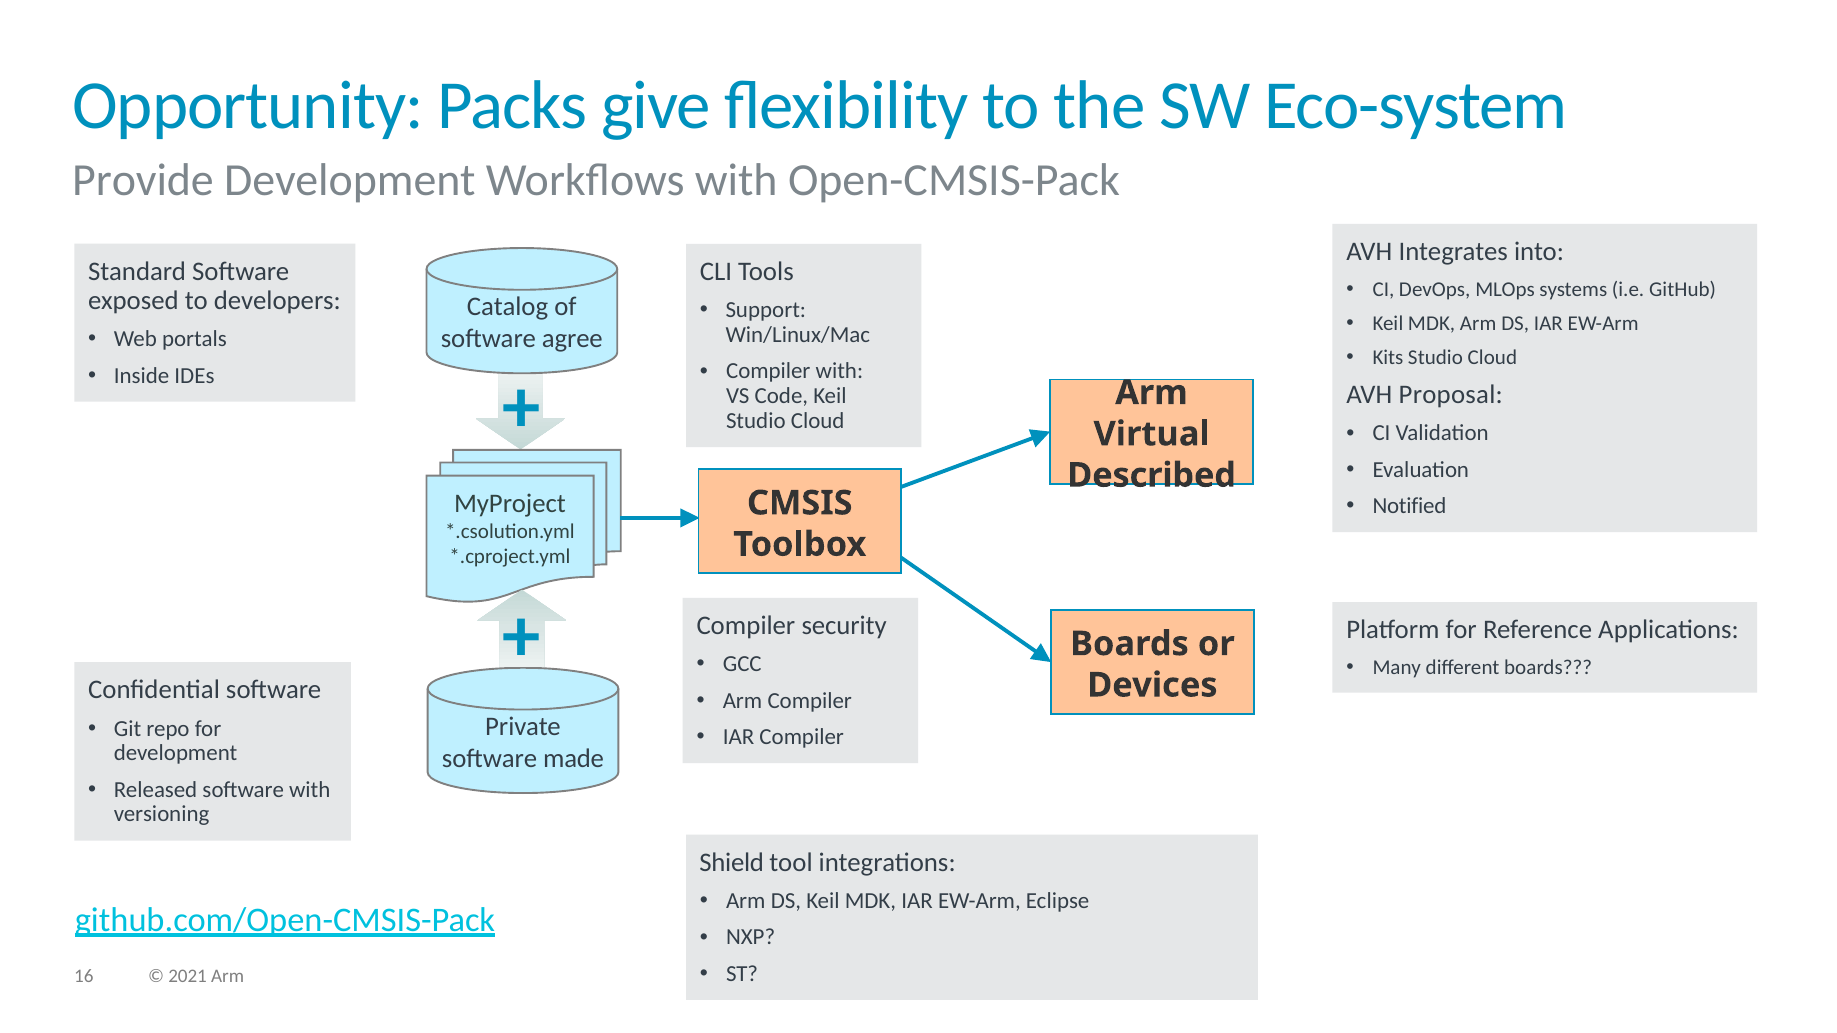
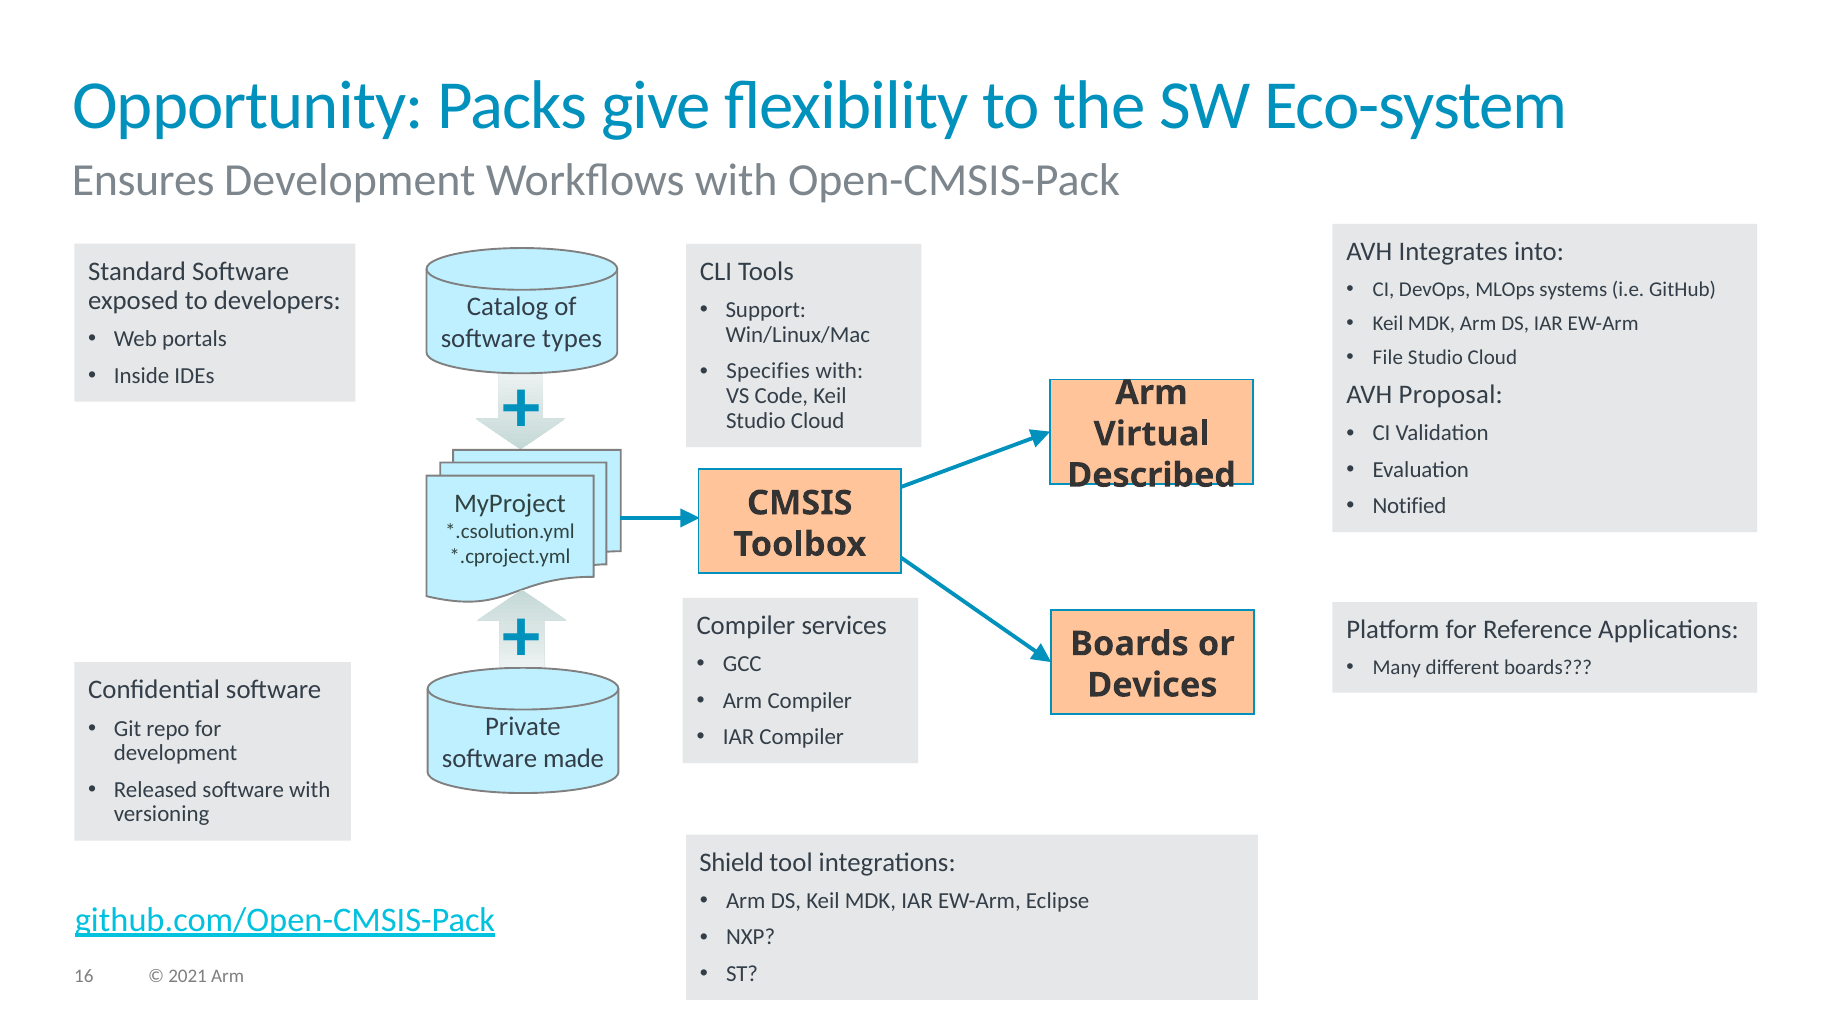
Provide: Provide -> Ensures
agree: agree -> types
Kits: Kits -> File
Compiler at (768, 371): Compiler -> Specifies
security: security -> services
